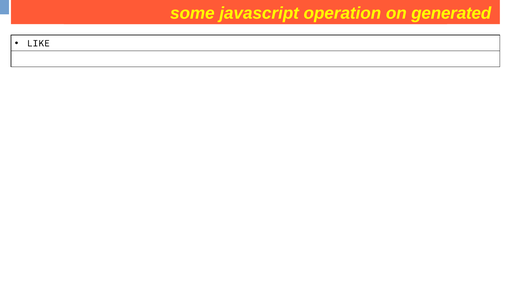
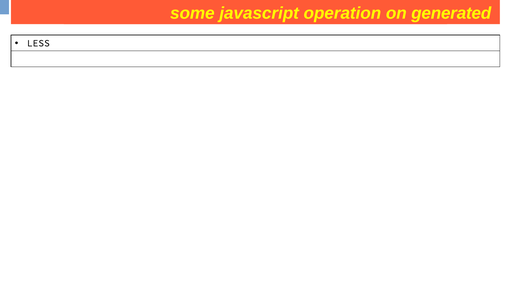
LIKE: LIKE -> LESS
